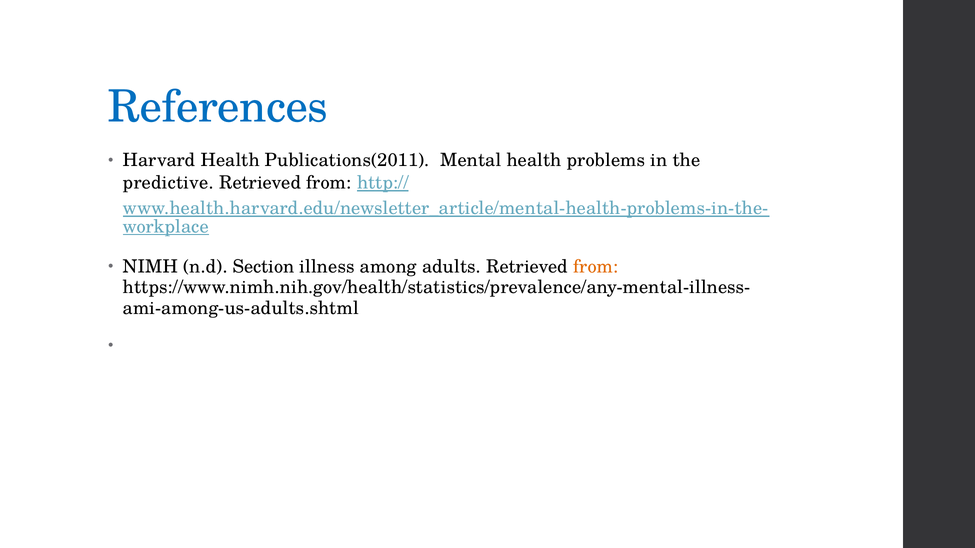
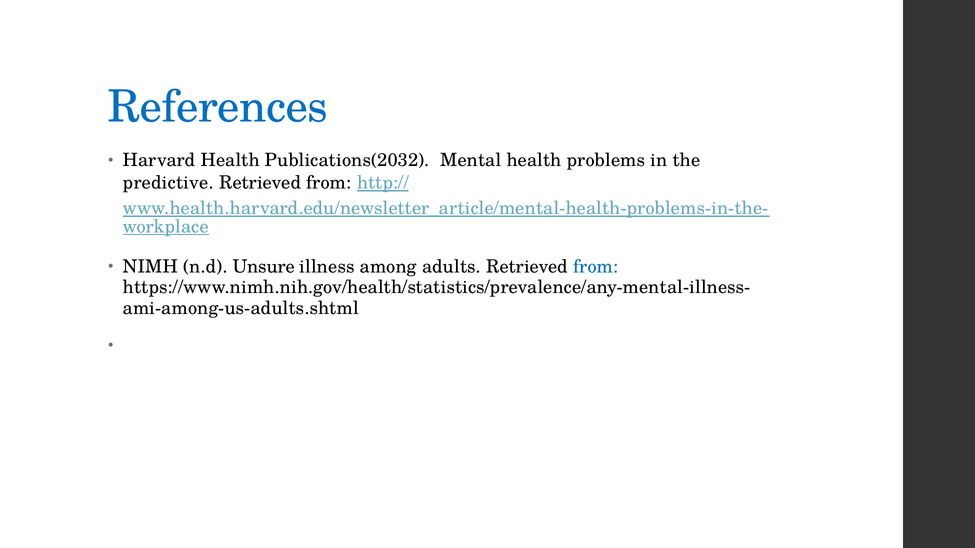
Publications(2011: Publications(2011 -> Publications(2032
Section: Section -> Unsure
from at (596, 267) colour: orange -> blue
